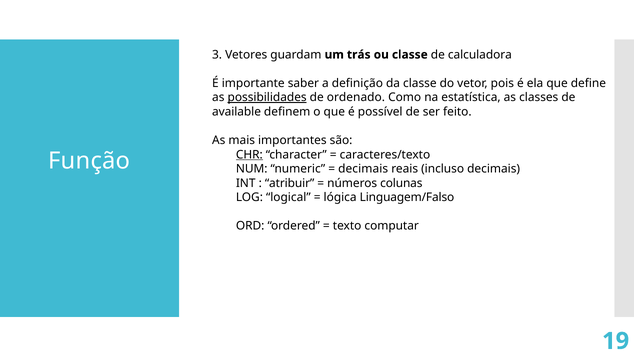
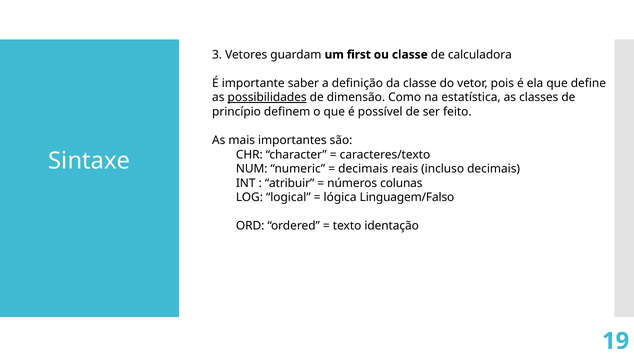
trás: trás -> first
ordenado: ordenado -> dimensão
available: available -> princípio
CHR underline: present -> none
Função: Função -> Sintaxe
computar: computar -> identação
